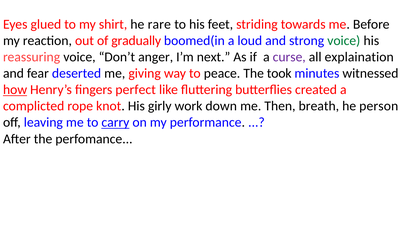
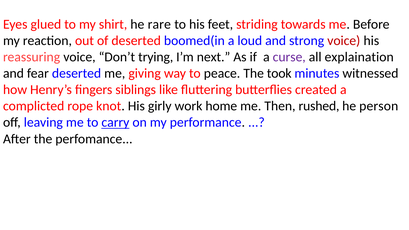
of gradually: gradually -> deserted
voice at (344, 41) colour: green -> red
anger: anger -> trying
how underline: present -> none
perfect: perfect -> siblings
down: down -> home
breath: breath -> rushed
